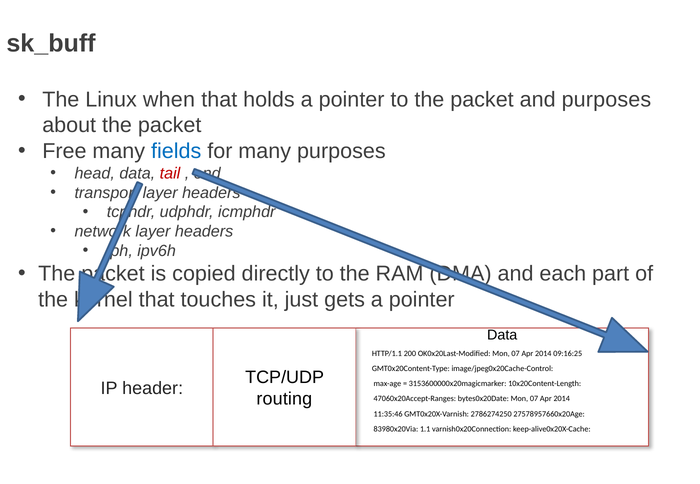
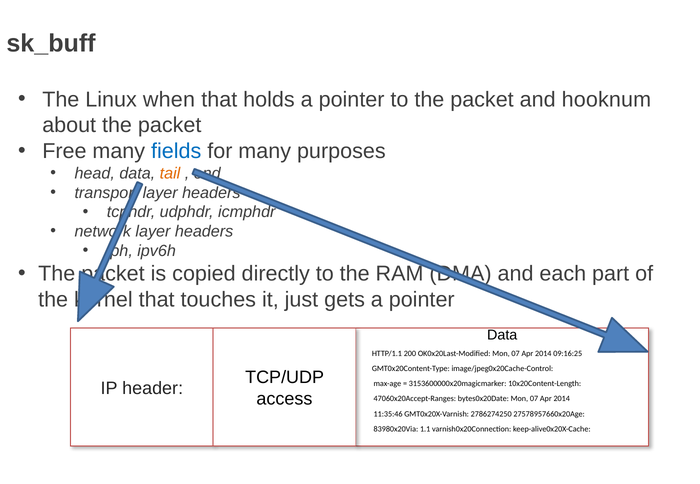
and purposes: purposes -> hooknum
tail colour: red -> orange
routing: routing -> access
